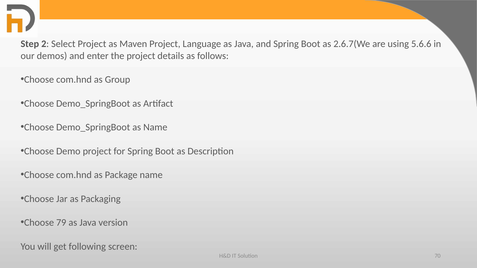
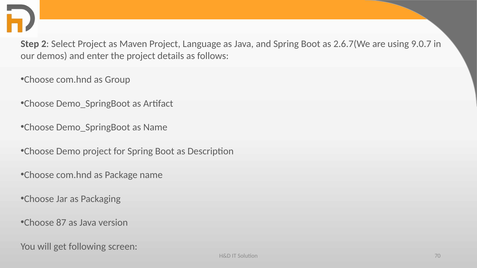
5.6.6: 5.6.6 -> 9.0.7
79: 79 -> 87
